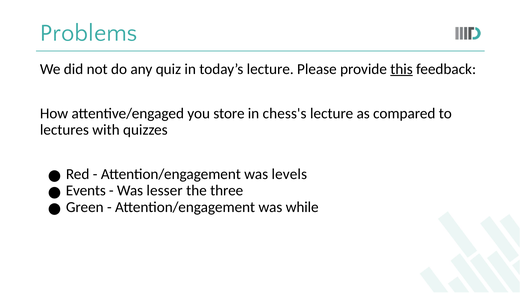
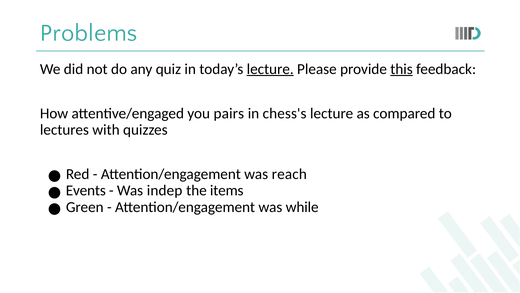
lecture at (270, 69) underline: none -> present
store: store -> pairs
levels: levels -> reach
lesser: lesser -> indep
three: three -> items
